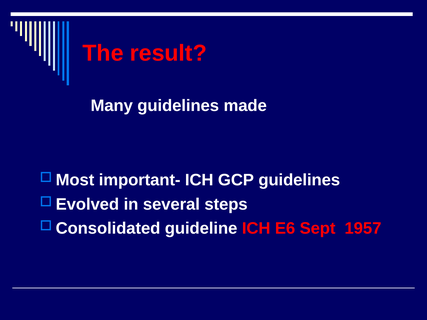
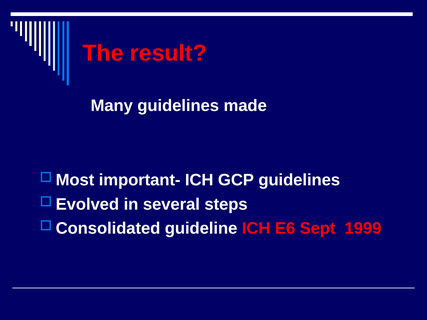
1957: 1957 -> 1999
